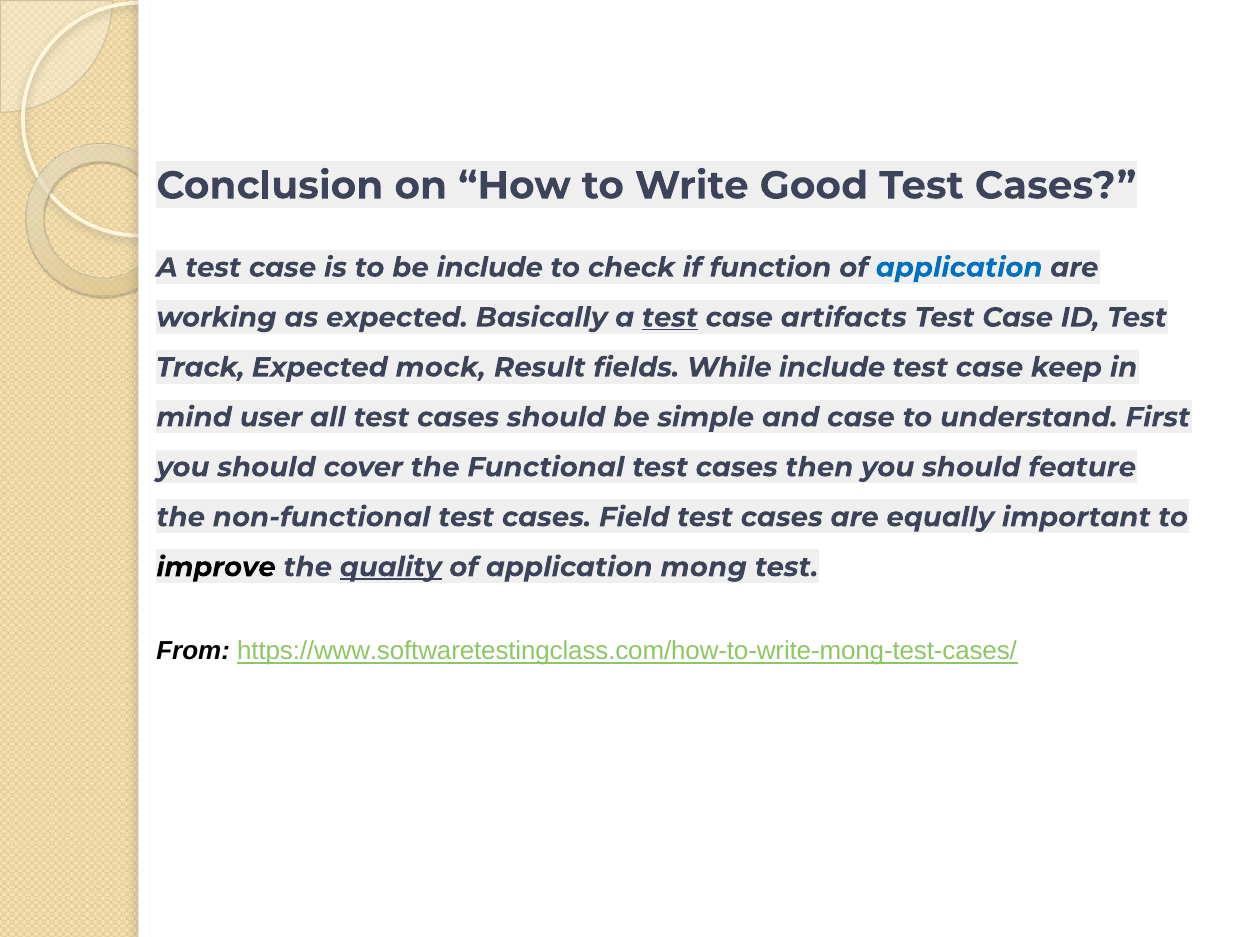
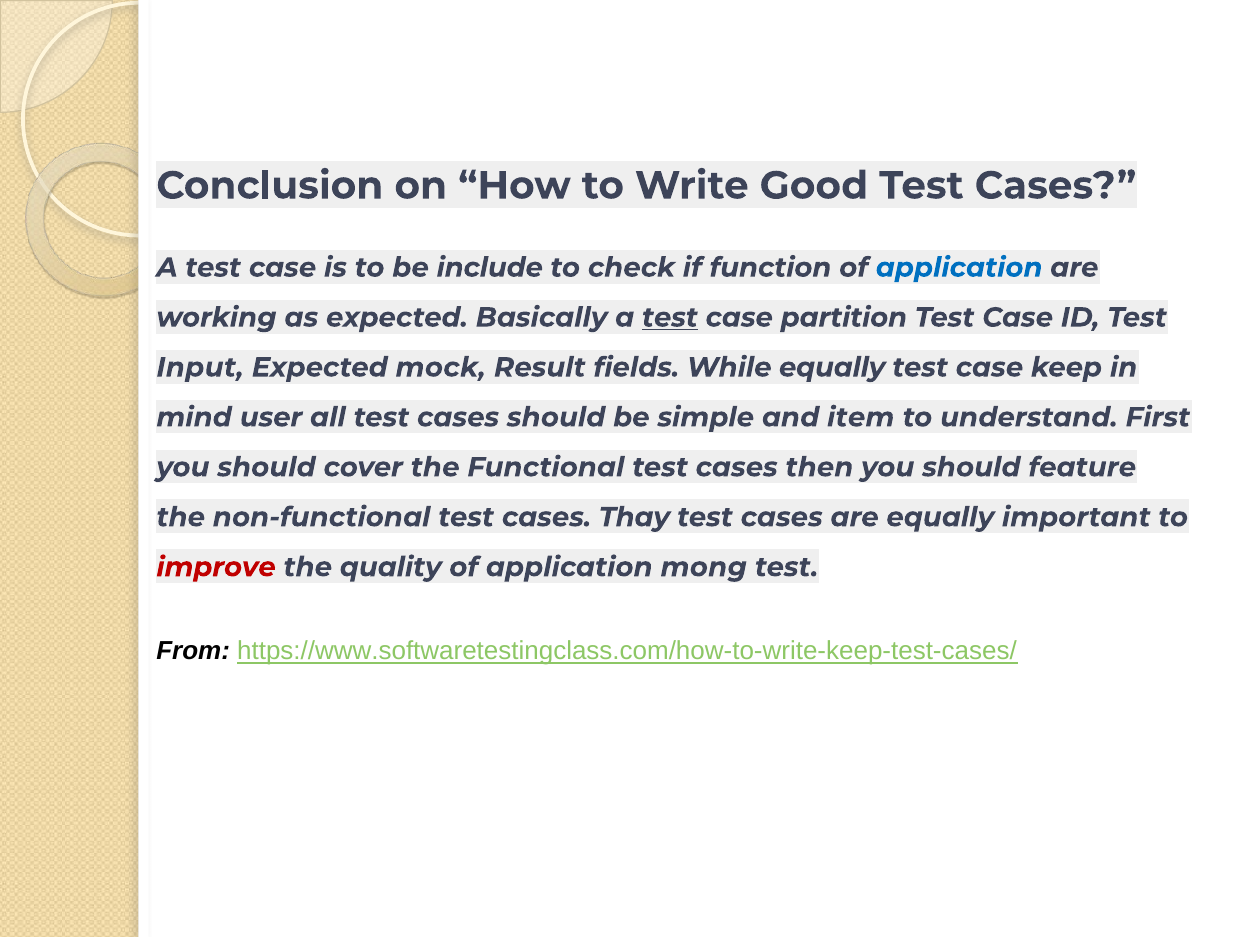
artifacts: artifacts -> partition
Track: Track -> Input
While include: include -> equally
and case: case -> item
Field: Field -> Thay
improve colour: black -> red
quality underline: present -> none
https://www.softwaretestingclass.com/how-to-write-mong-test-cases/: https://www.softwaretestingclass.com/how-to-write-mong-test-cases/ -> https://www.softwaretestingclass.com/how-to-write-keep-test-cases/
